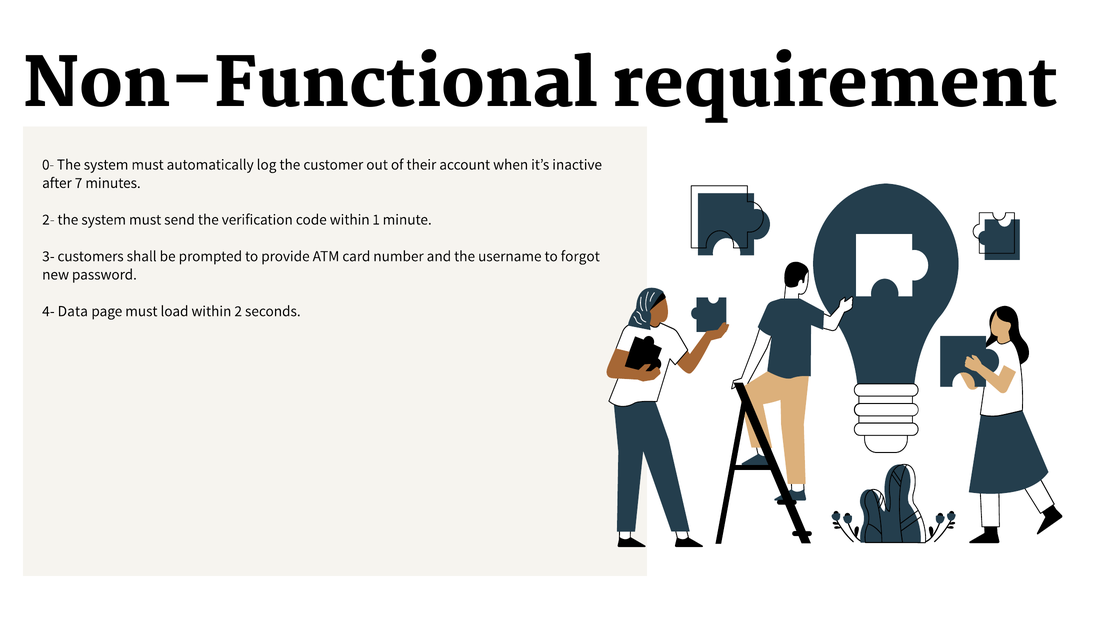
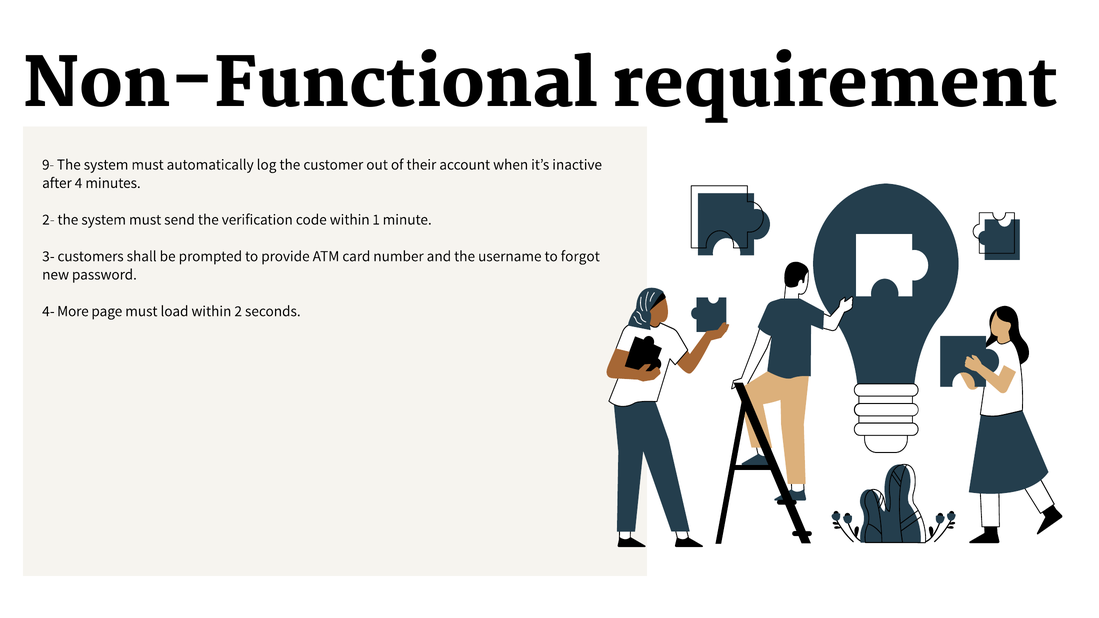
0-: 0- -> 9-
7: 7 -> 4
Data: Data -> More
